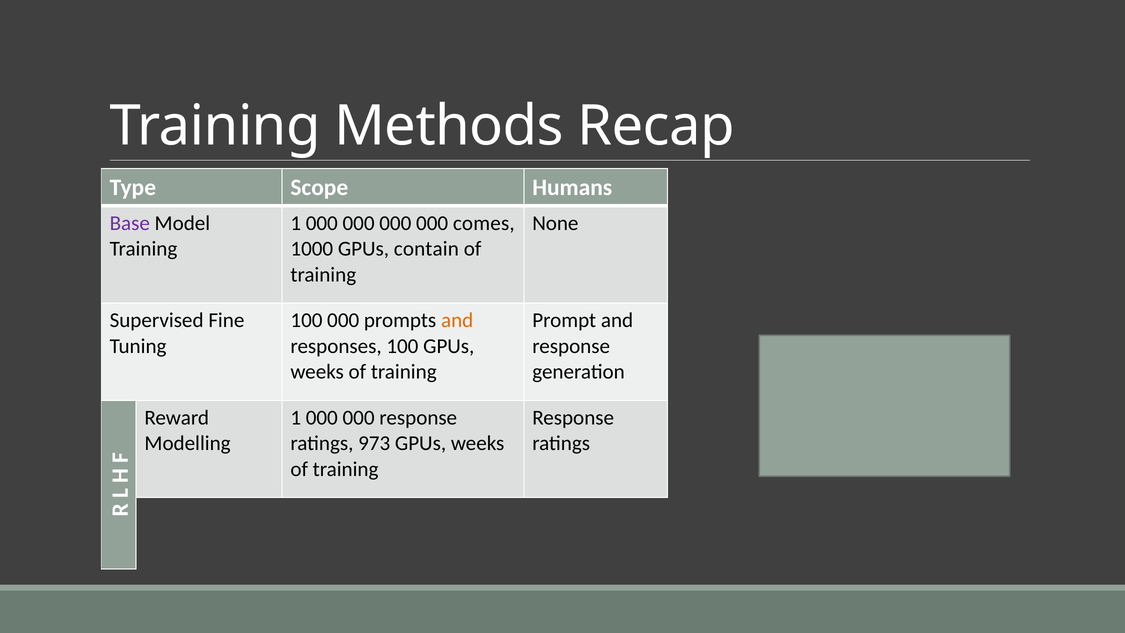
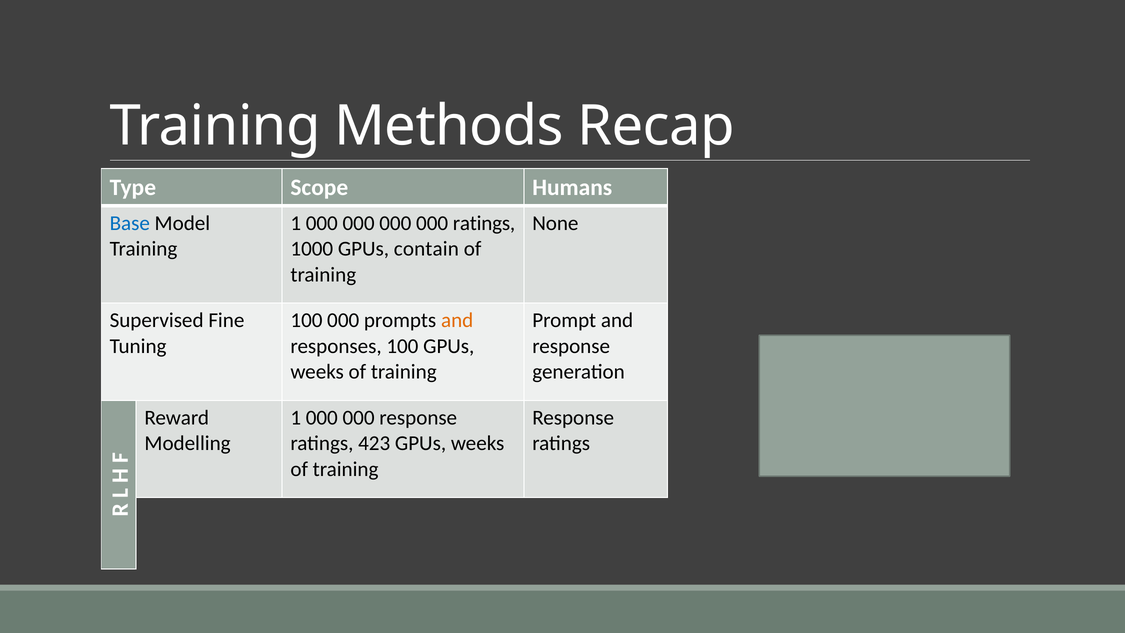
Base colour: purple -> blue
000 comes: comes -> ratings
973: 973 -> 423
